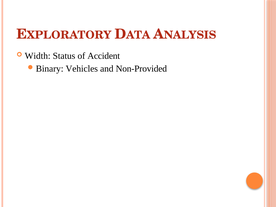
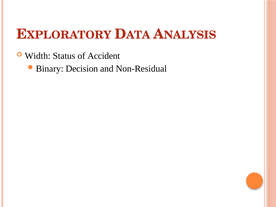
Vehicles: Vehicles -> Decision
Non-Provided: Non-Provided -> Non-Residual
